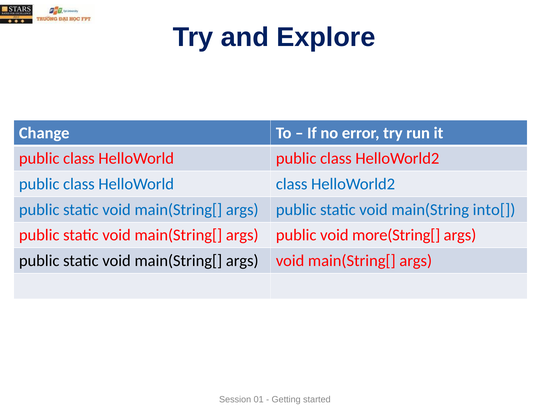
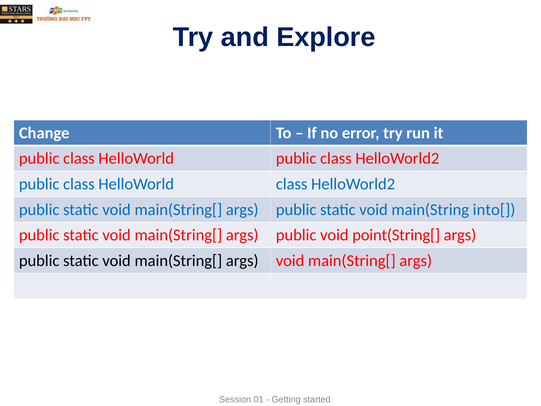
more(String[: more(String[ -> point(String[
